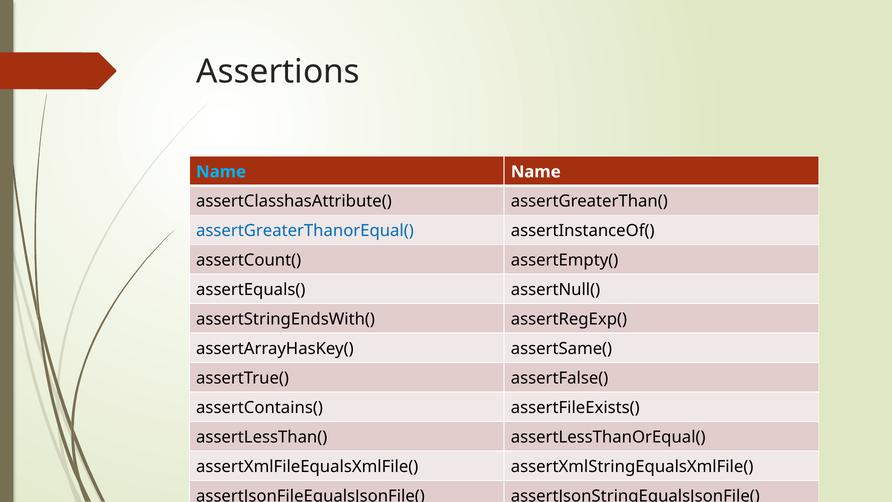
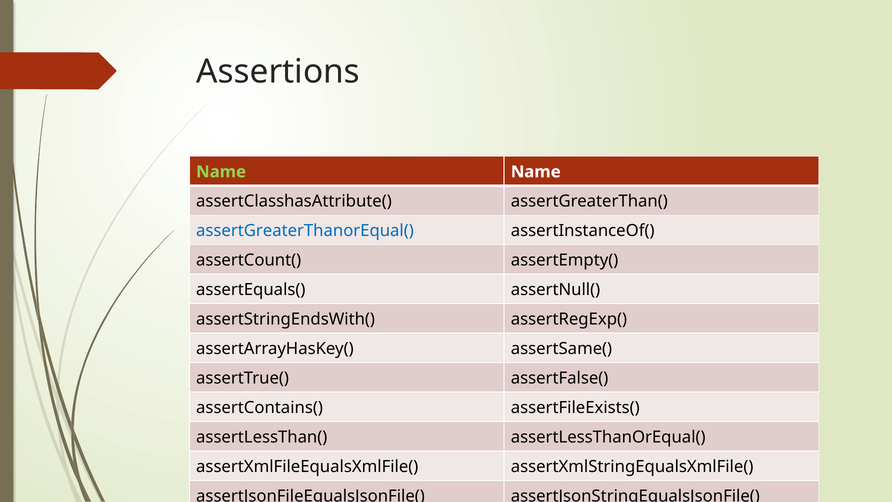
Name at (221, 172) colour: light blue -> light green
